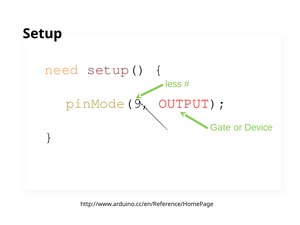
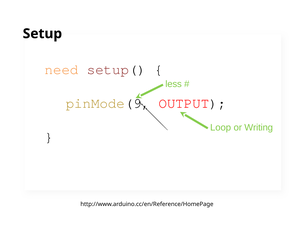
Gate: Gate -> Loop
Device: Device -> Writing
